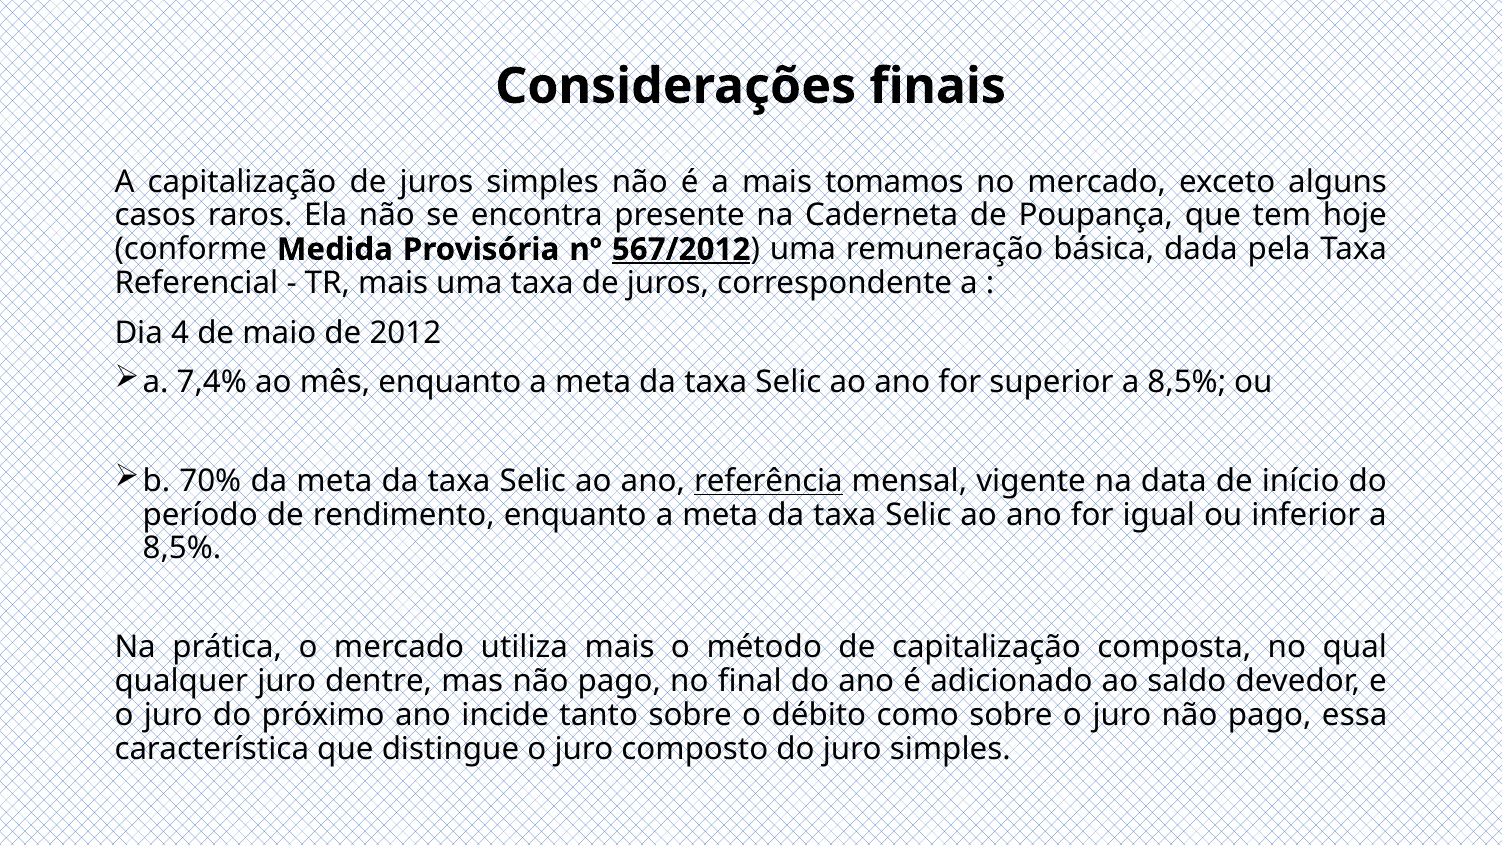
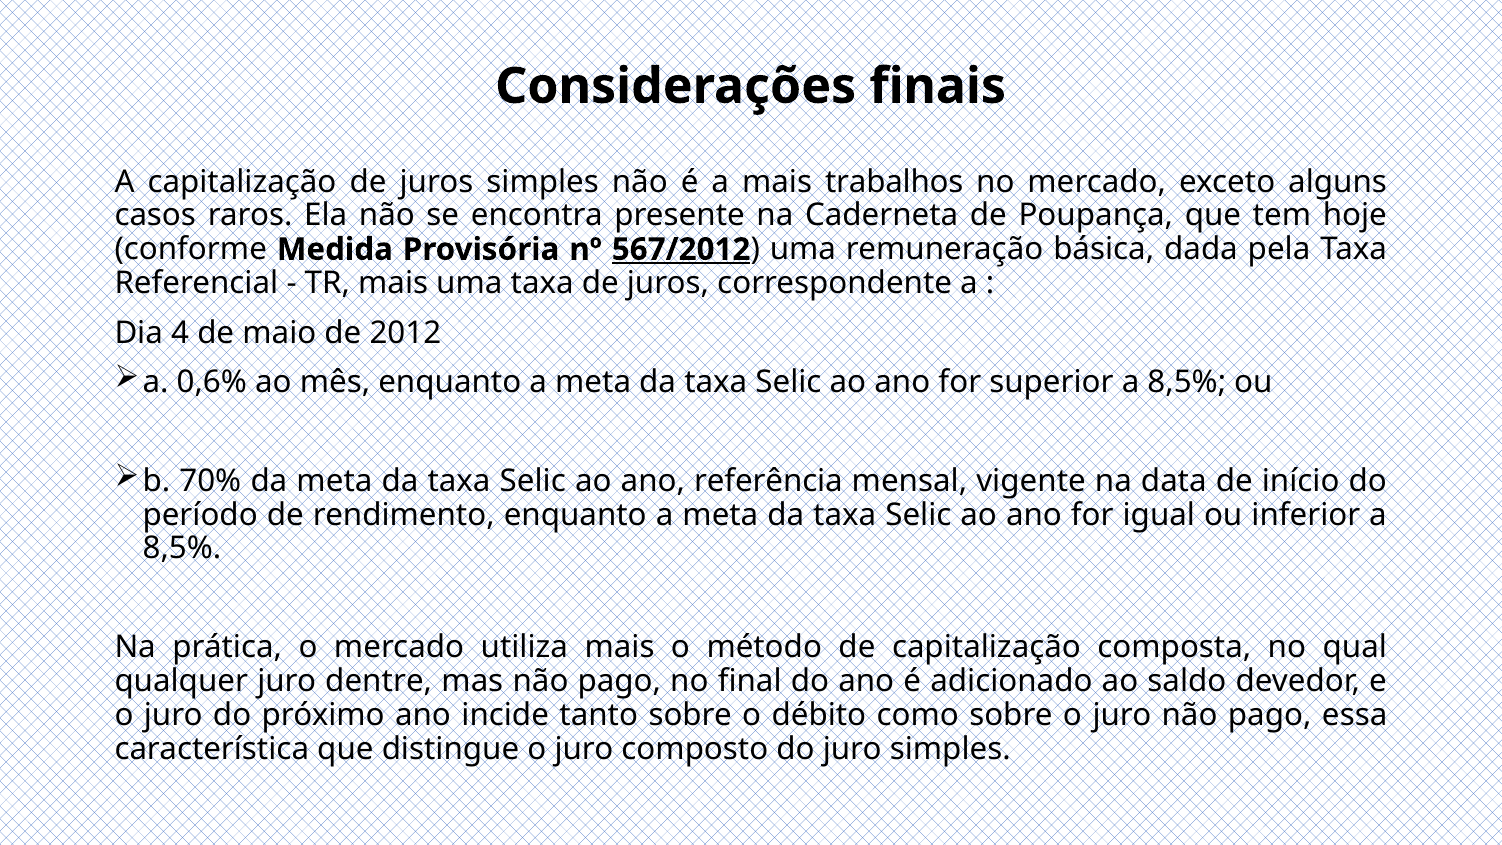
tomamos: tomamos -> trabalhos
7,4%: 7,4% -> 0,6%
referência underline: present -> none
